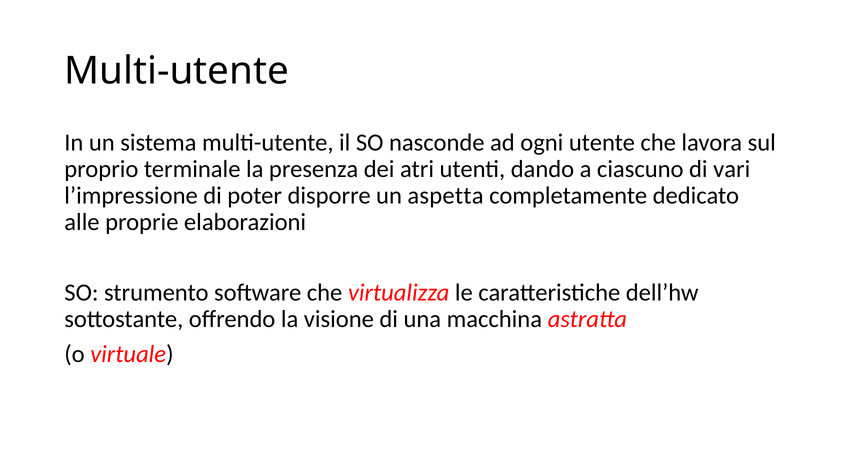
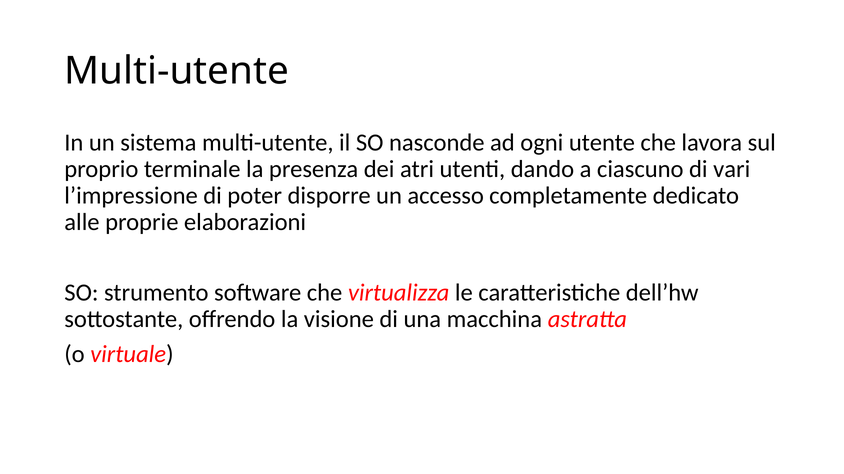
aspetta: aspetta -> accesso
